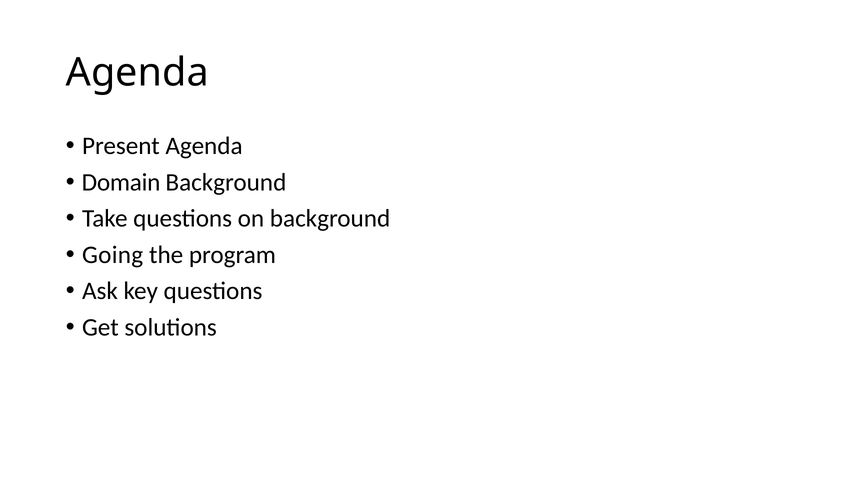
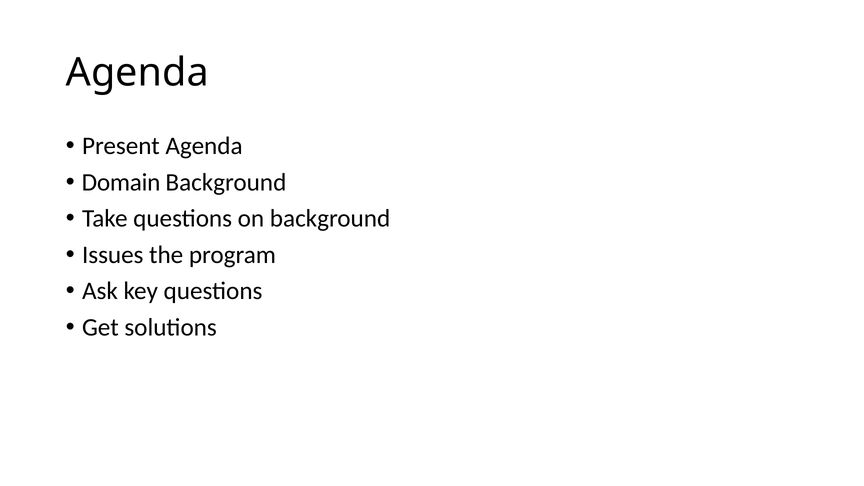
Going: Going -> Issues
